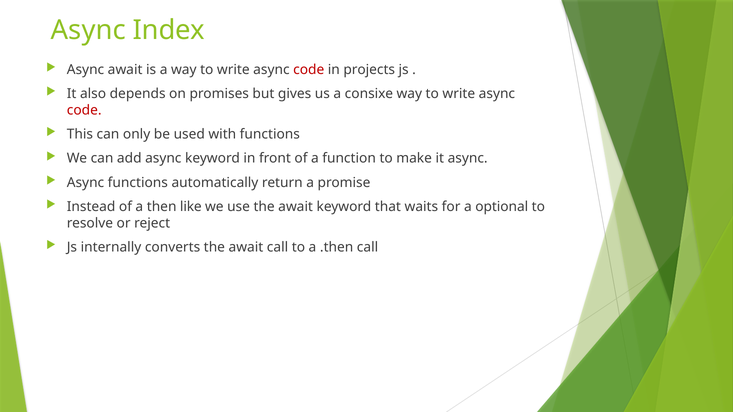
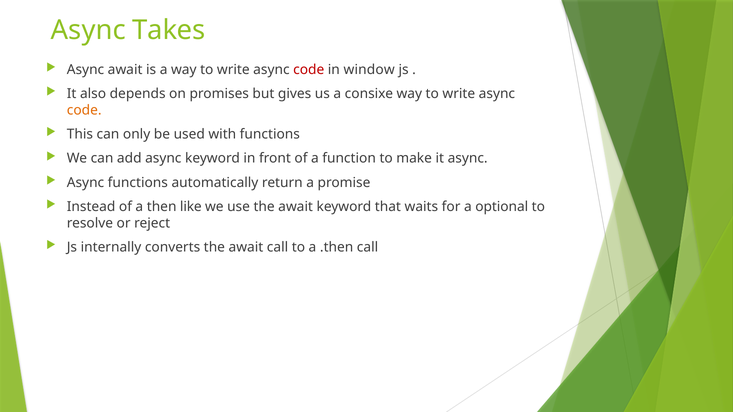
Index: Index -> Takes
projects: projects -> window
code at (84, 110) colour: red -> orange
